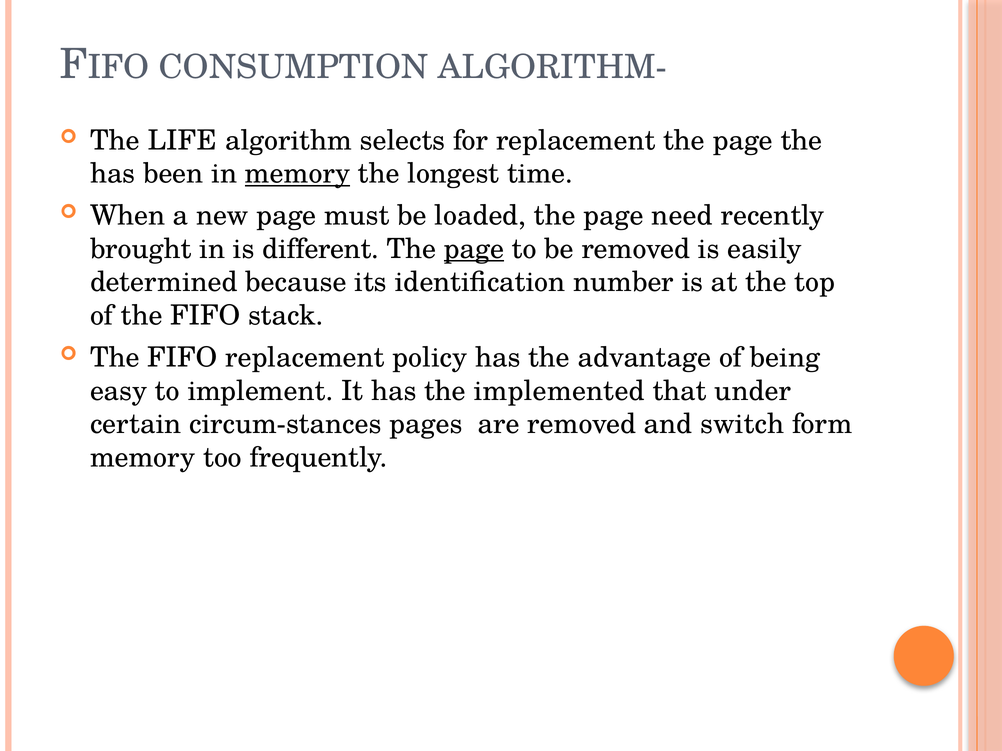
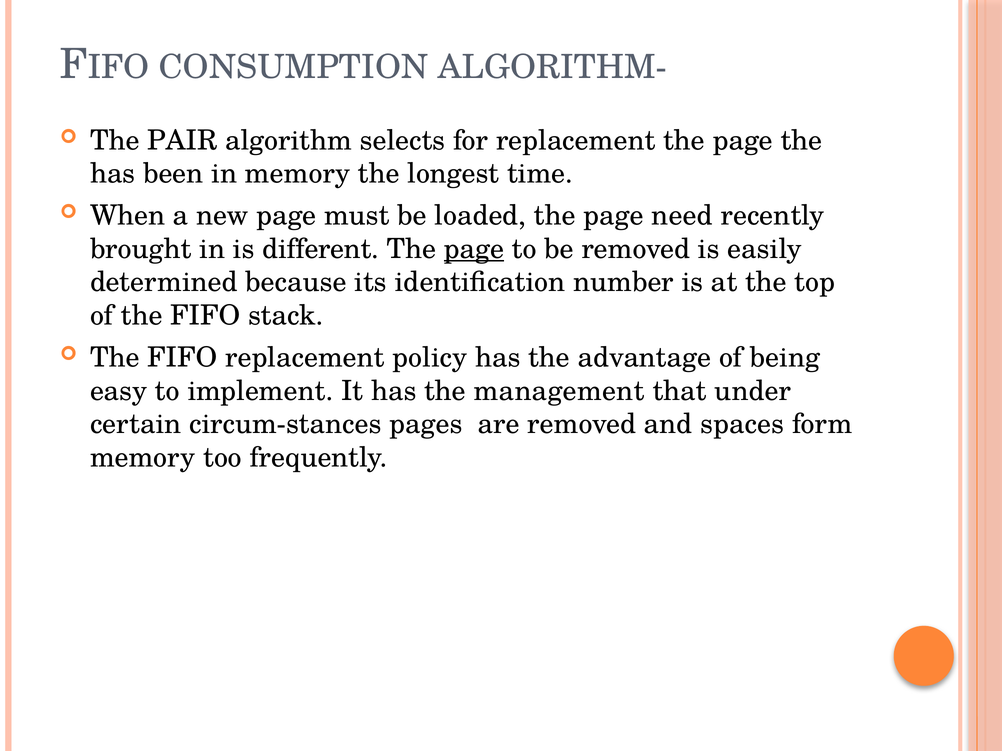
LIFE: LIFE -> PAIR
memory at (297, 174) underline: present -> none
implemented: implemented -> management
switch: switch -> spaces
